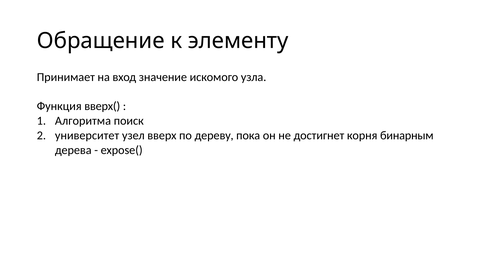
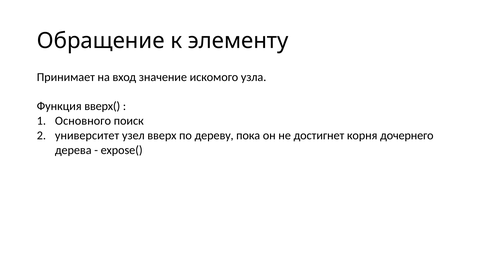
Алгоритма: Алгоритма -> Основного
бинарным: бинарным -> дочернего
